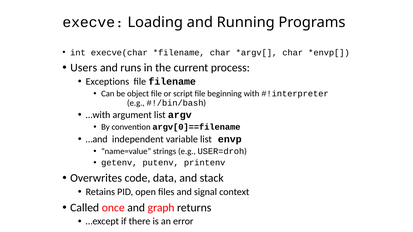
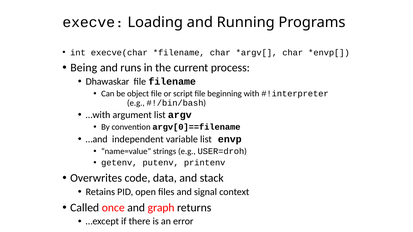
Users: Users -> Being
Exceptions: Exceptions -> Dhawaskar
